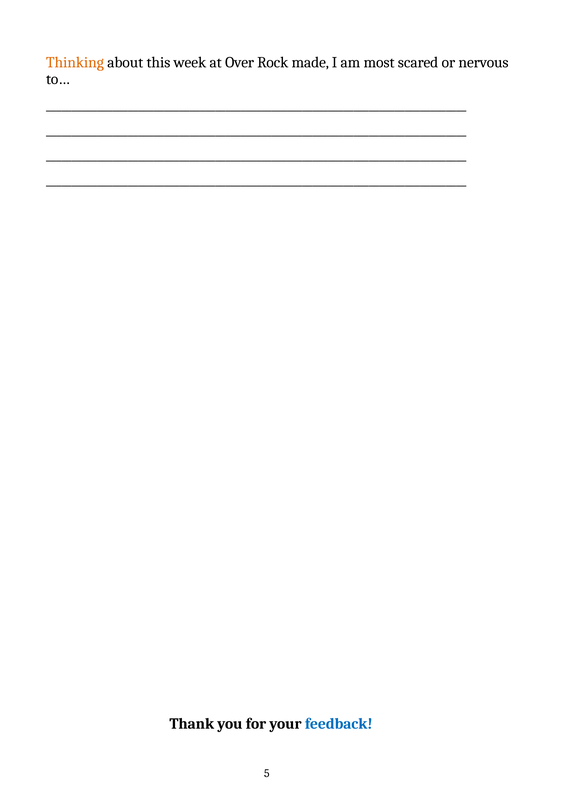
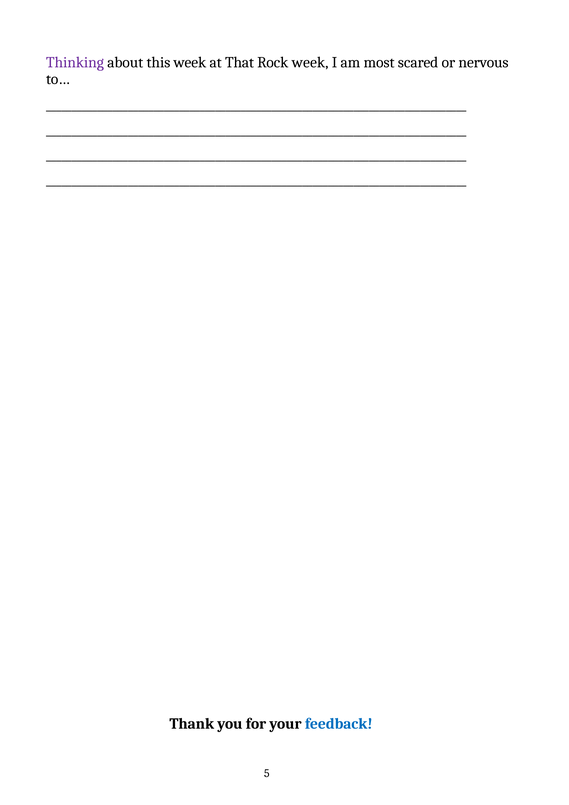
Thinking colour: orange -> purple
Over: Over -> That
Rock made: made -> week
